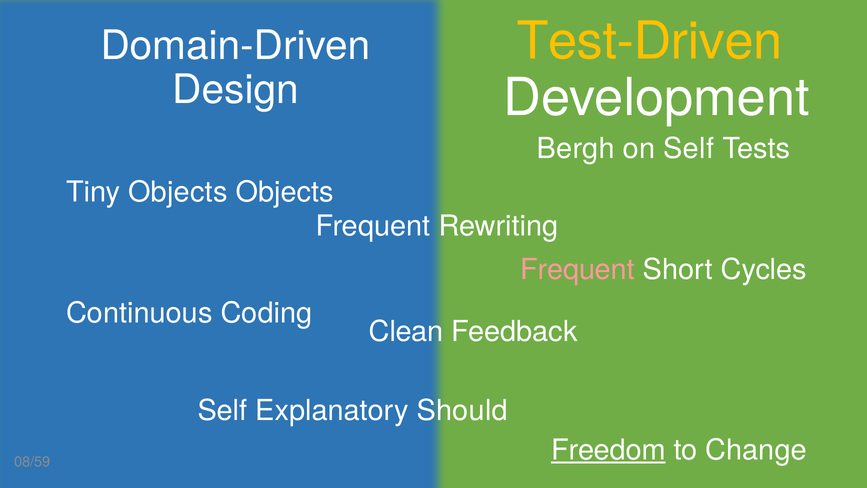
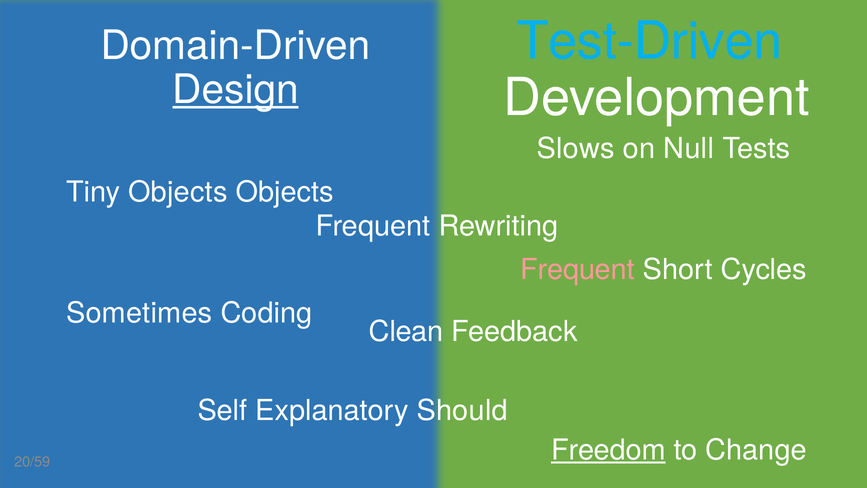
Test-Driven colour: yellow -> light blue
Design underline: none -> present
Bergh: Bergh -> Slows
on Self: Self -> Null
Continuous: Continuous -> Sometimes
08/59: 08/59 -> 20/59
